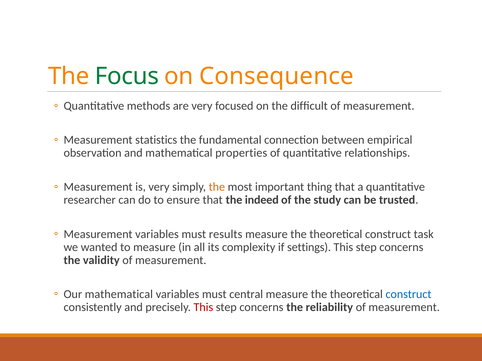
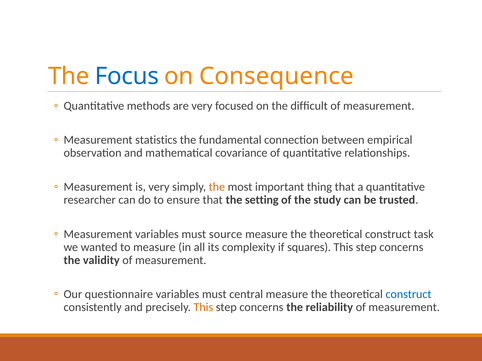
Focus colour: green -> blue
properties: properties -> covariance
indeed: indeed -> setting
results: results -> source
settings: settings -> squares
Our mathematical: mathematical -> questionnaire
This at (203, 307) colour: red -> orange
